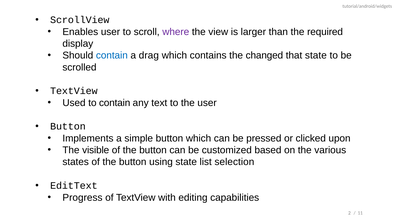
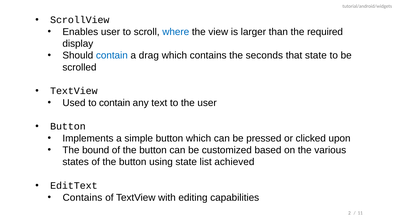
where colour: purple -> blue
changed: changed -> seconds
visible: visible -> bound
selection: selection -> achieved
Progress at (82, 198): Progress -> Contains
